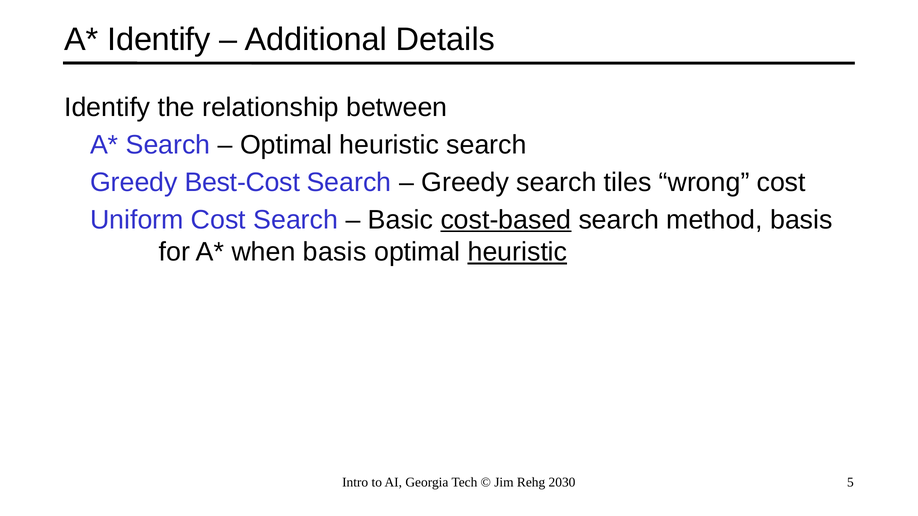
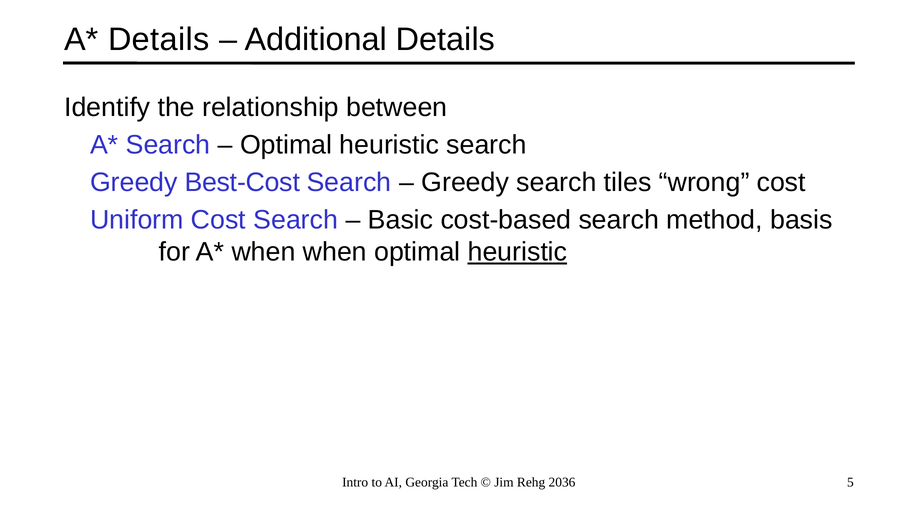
Identify at (159, 40): Identify -> Details
cost-based underline: present -> none
when basis: basis -> when
2030: 2030 -> 2036
